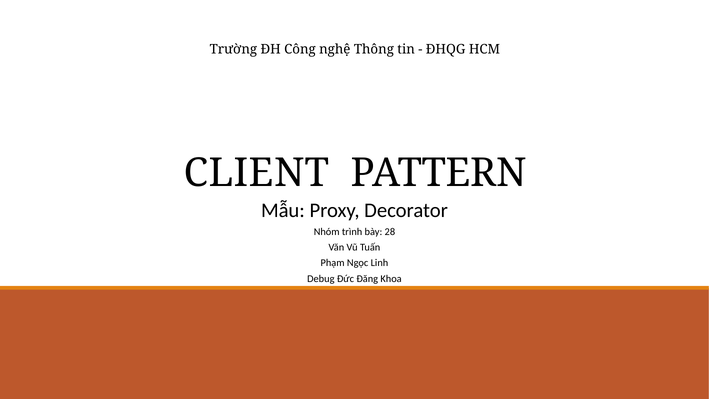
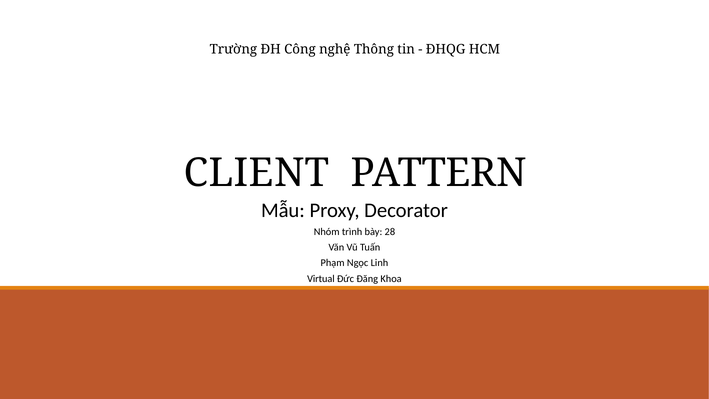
Debug: Debug -> Virtual
